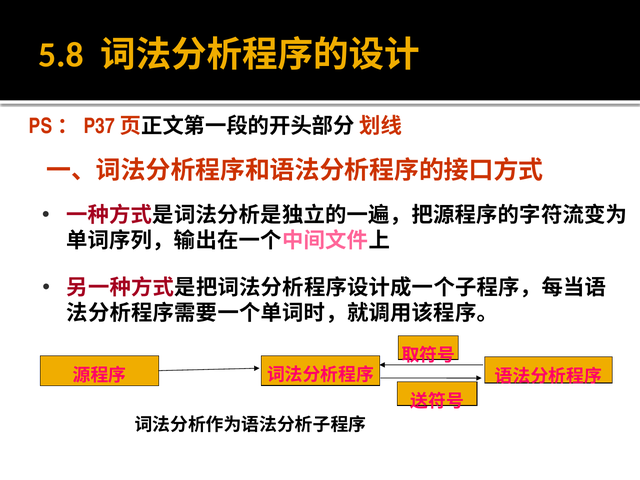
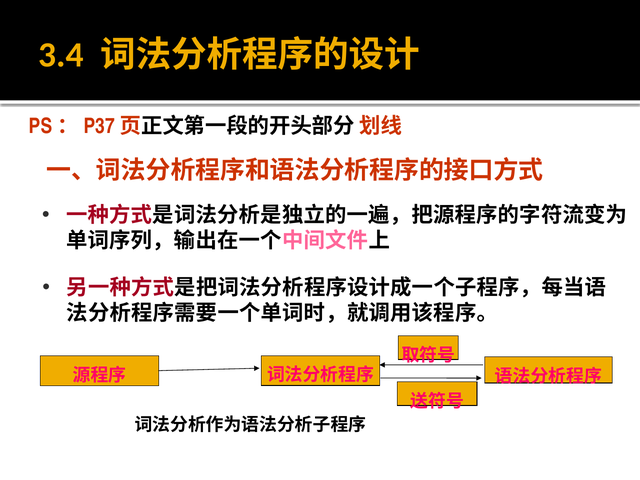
5.8: 5.8 -> 3.4
